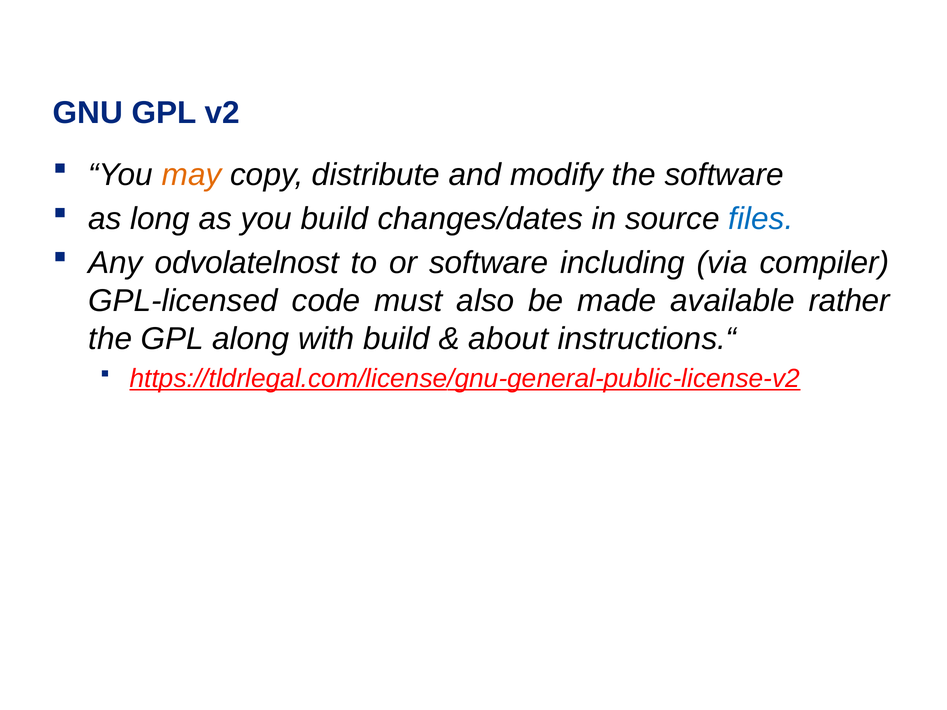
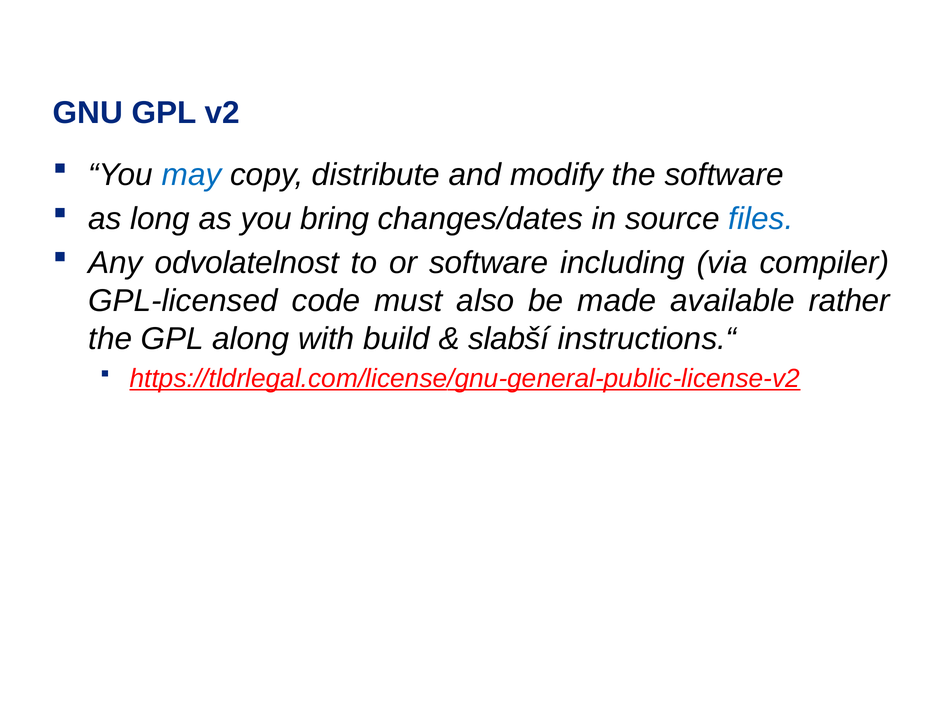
may colour: orange -> blue
you build: build -> bring
about: about -> slabší
